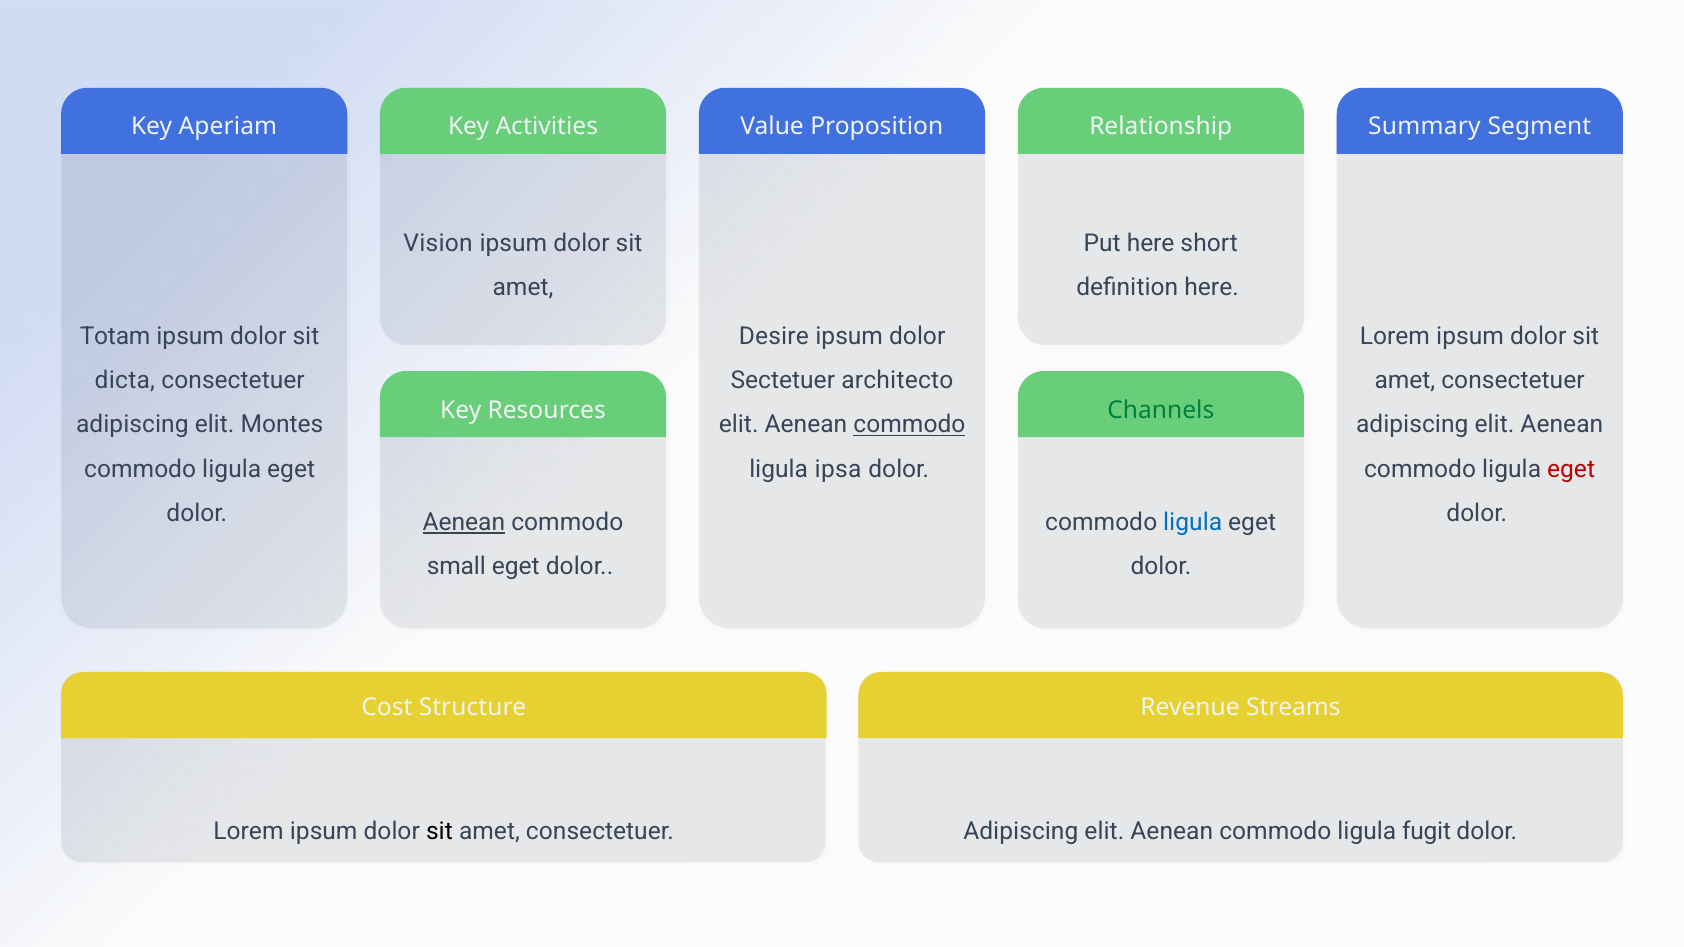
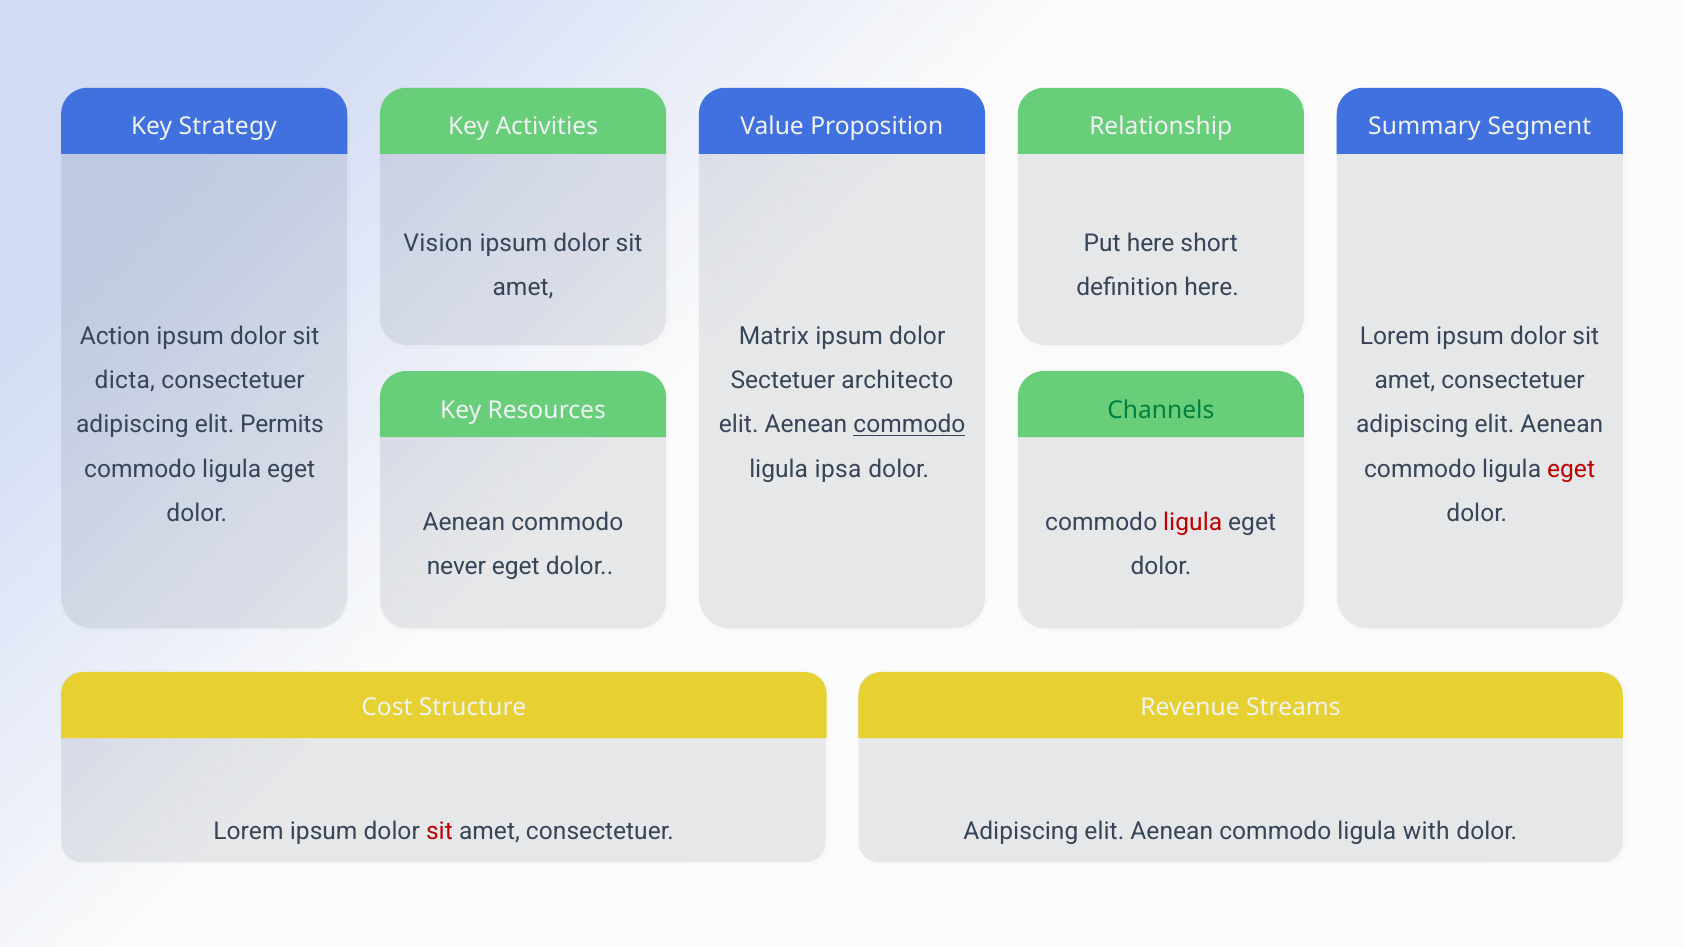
Aperiam: Aperiam -> Strategy
Totam: Totam -> Action
Desire: Desire -> Matrix
Montes: Montes -> Permits
Aenean at (464, 522) underline: present -> none
ligula at (1193, 522) colour: blue -> red
small: small -> never
sit at (439, 832) colour: black -> red
fugit: fugit -> with
